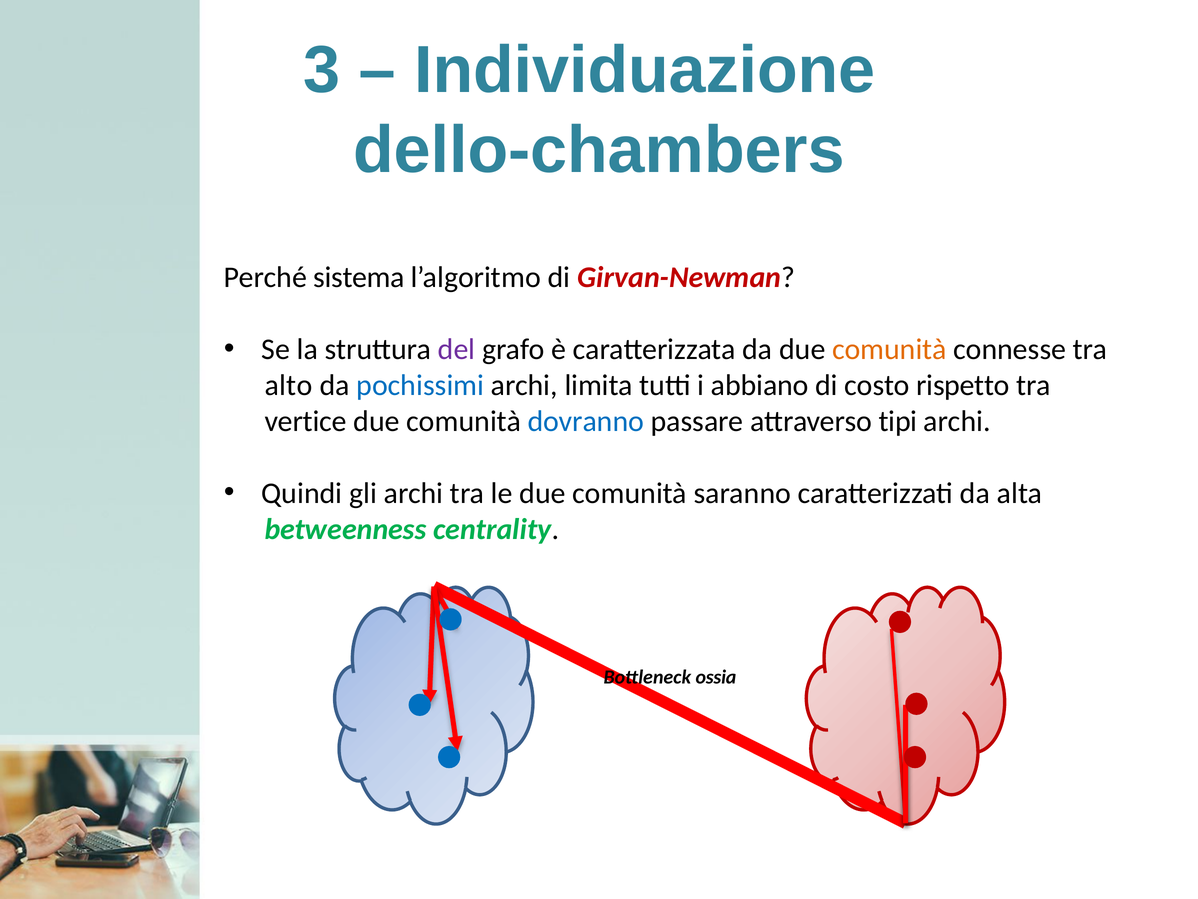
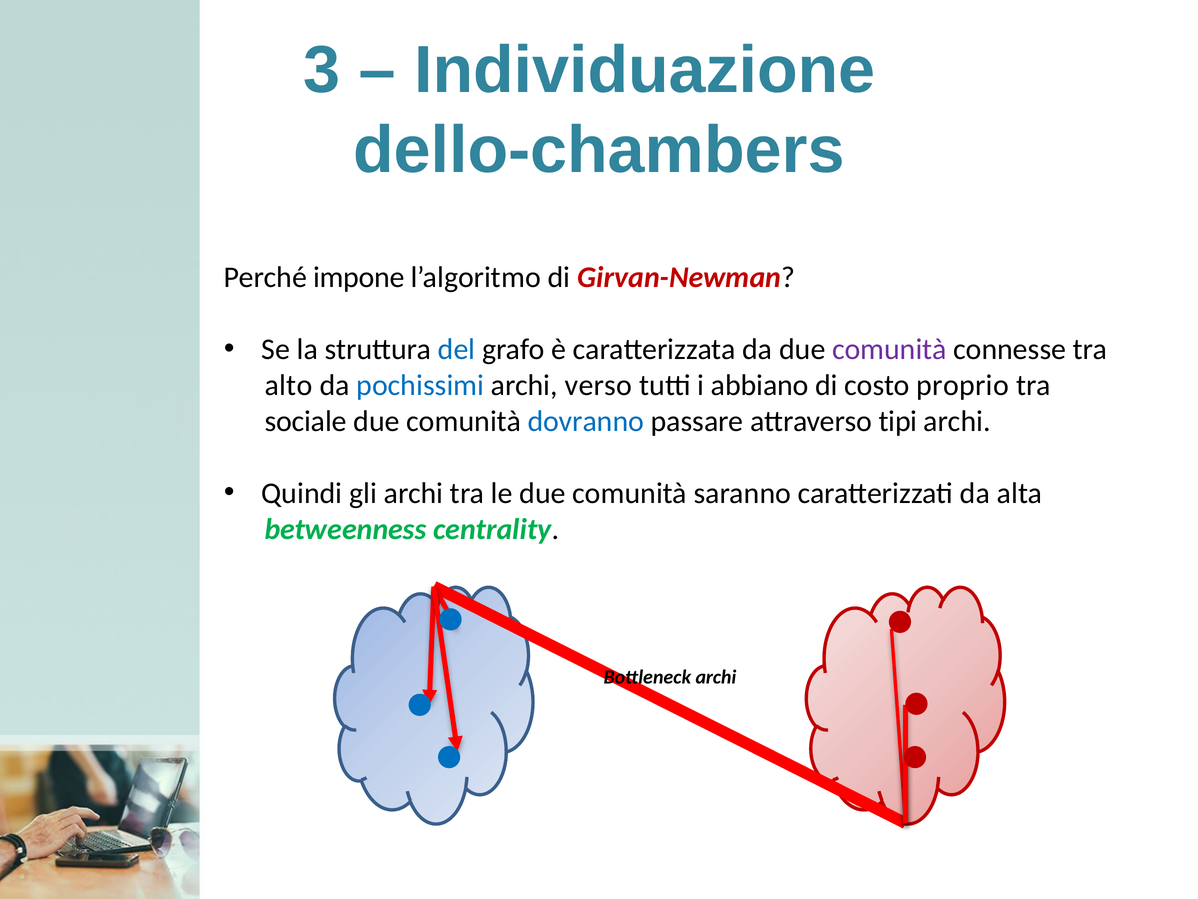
sistema: sistema -> impone
del colour: purple -> blue
comunità at (889, 349) colour: orange -> purple
limita: limita -> verso
rispetto: rispetto -> proprio
vertice: vertice -> sociale
Bottleneck ossia: ossia -> archi
